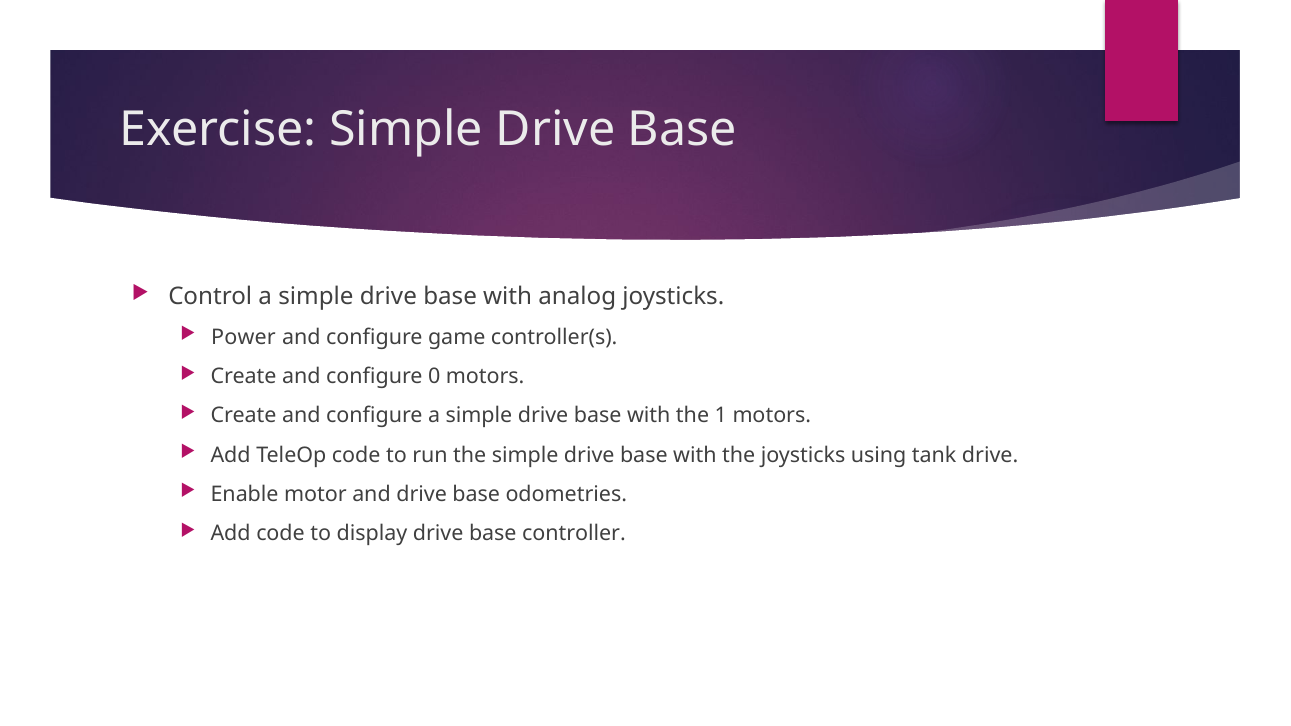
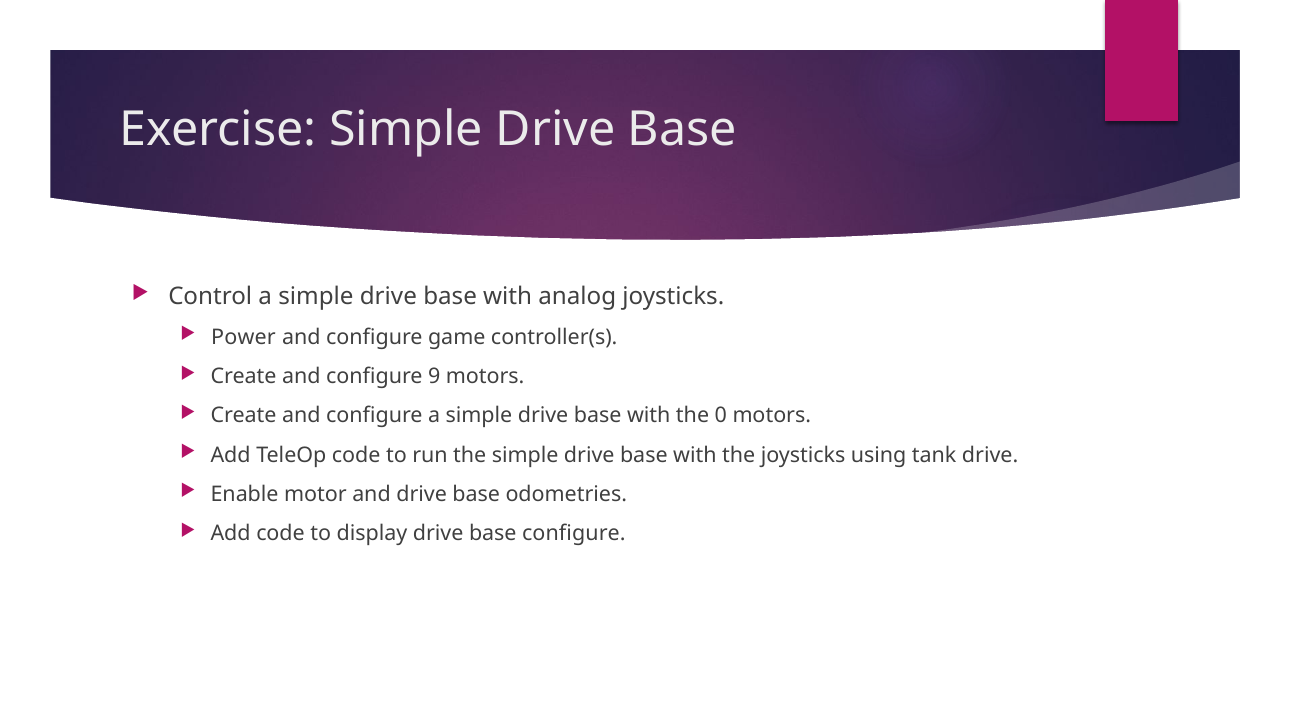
0: 0 -> 9
1: 1 -> 0
base controller: controller -> configure
